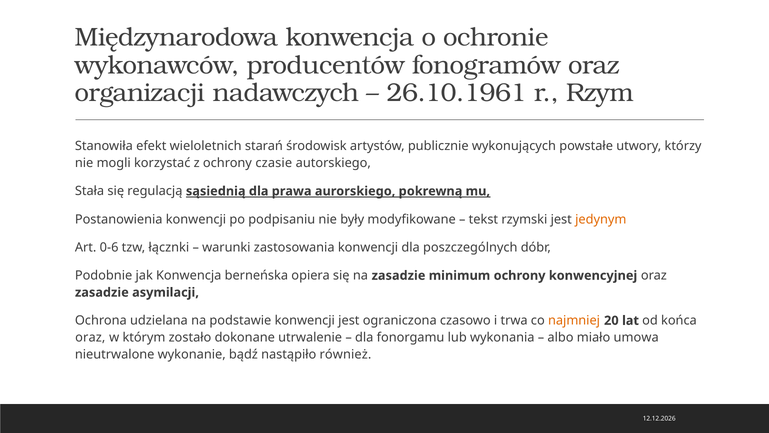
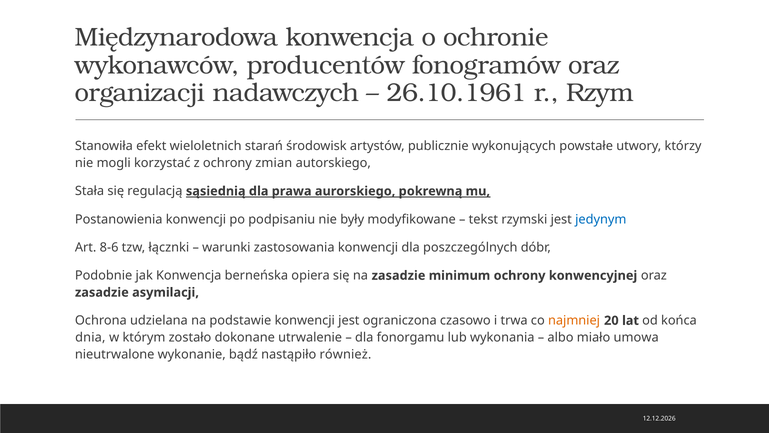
czasie: czasie -> zmian
jedynym colour: orange -> blue
0-6: 0-6 -> 8-6
oraz at (90, 337): oraz -> dnia
